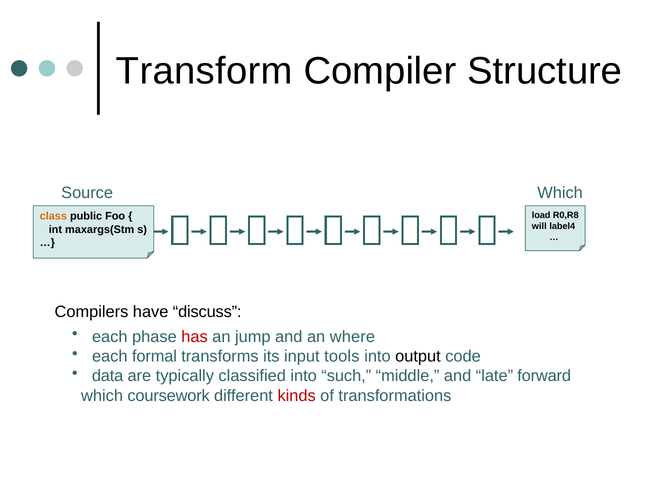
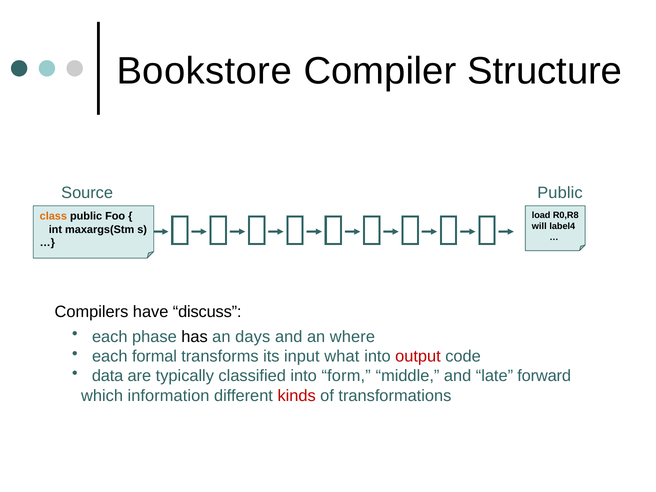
Transform: Transform -> Bookstore
Which at (560, 193): Which -> Public
has colour: red -> black
jump: jump -> days
tools: tools -> what
output colour: black -> red
such: such -> form
coursework: coursework -> information
